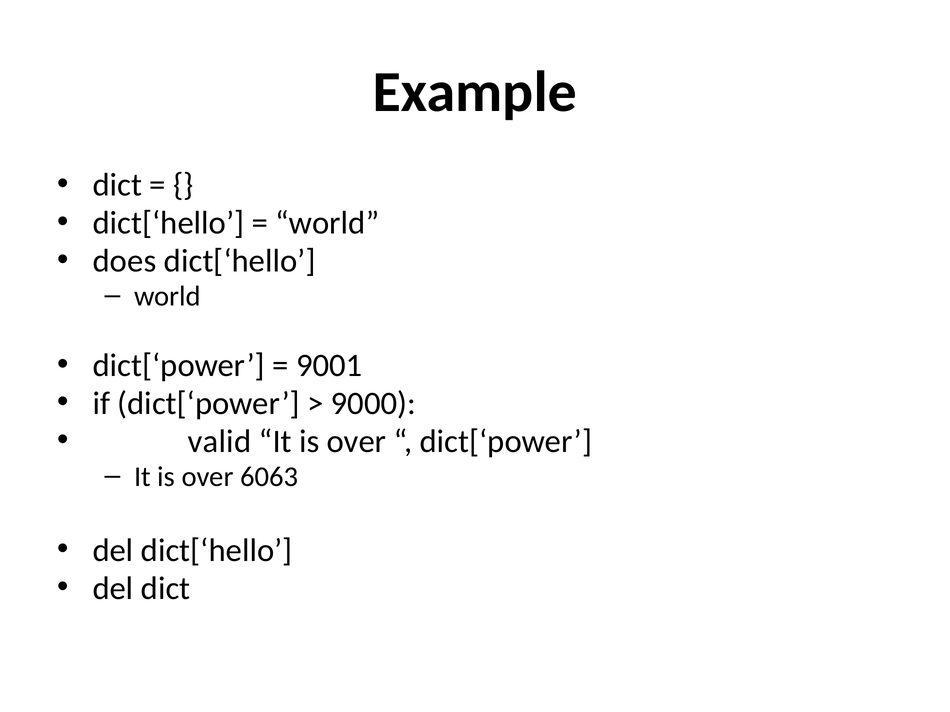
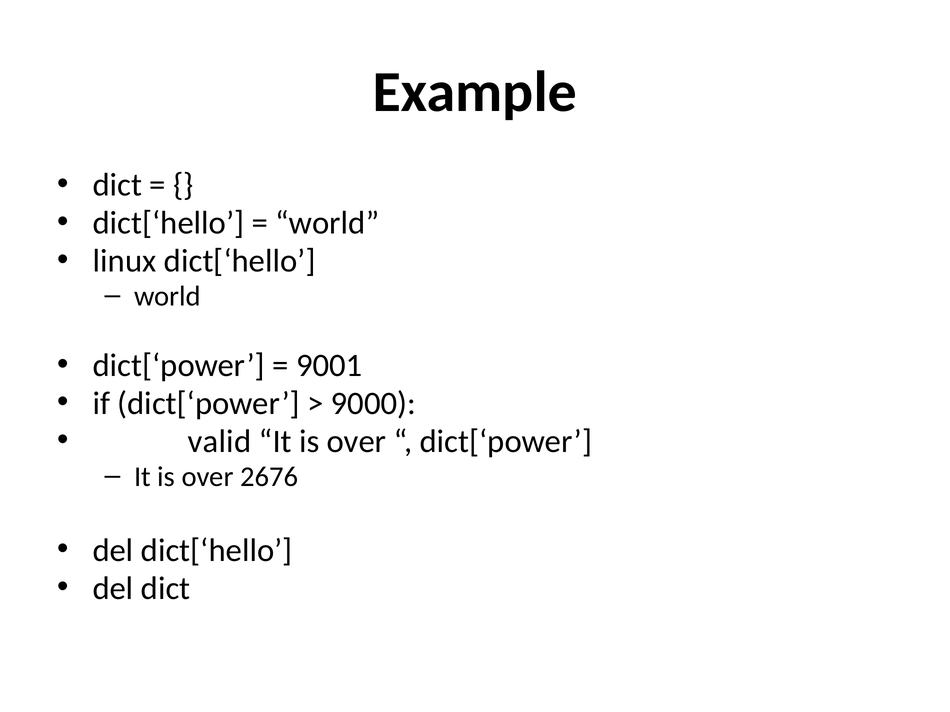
does: does -> linux
6063: 6063 -> 2676
